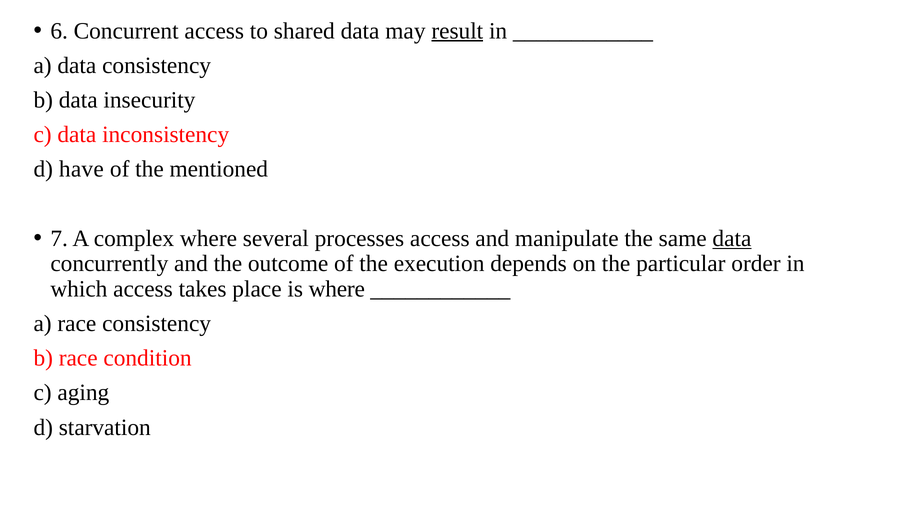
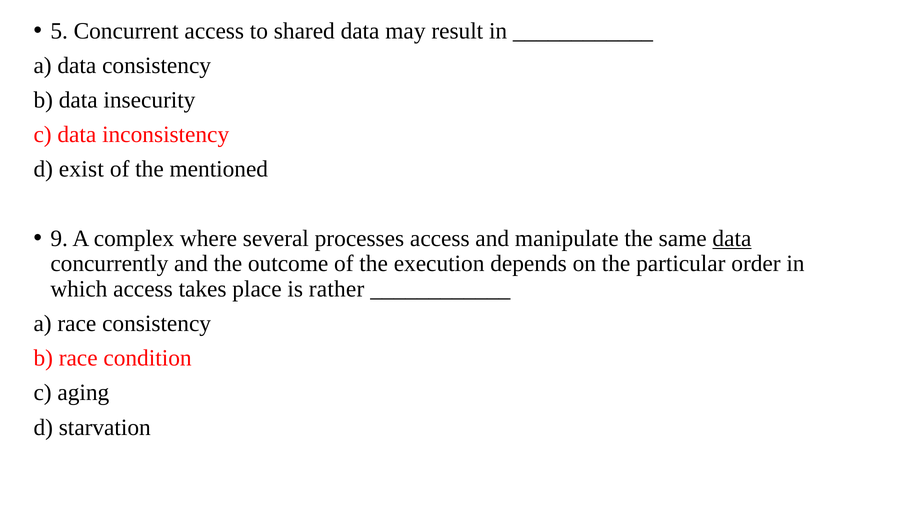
6: 6 -> 5
result underline: present -> none
have: have -> exist
7: 7 -> 9
is where: where -> rather
